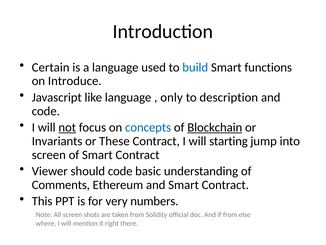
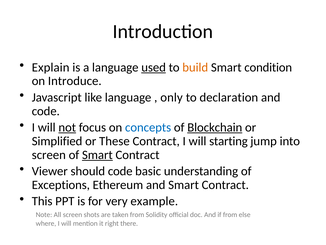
Certain: Certain -> Explain
used underline: none -> present
build colour: blue -> orange
functions: functions -> condition
description: description -> declaration
Invariants: Invariants -> Simplified
Smart at (97, 155) underline: none -> present
Comments: Comments -> Exceptions
numbers: numbers -> example
